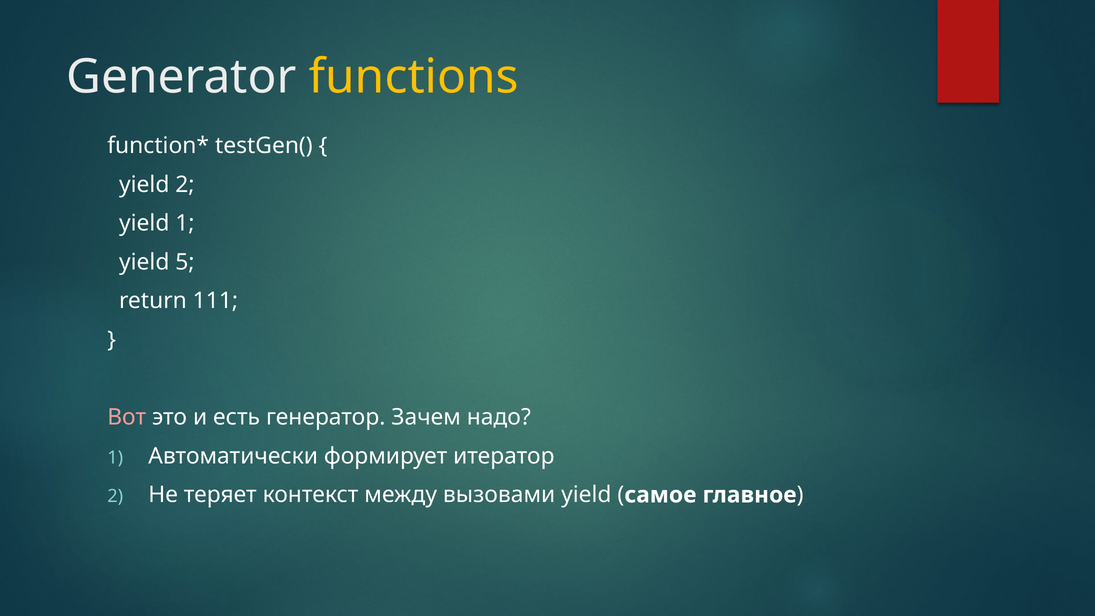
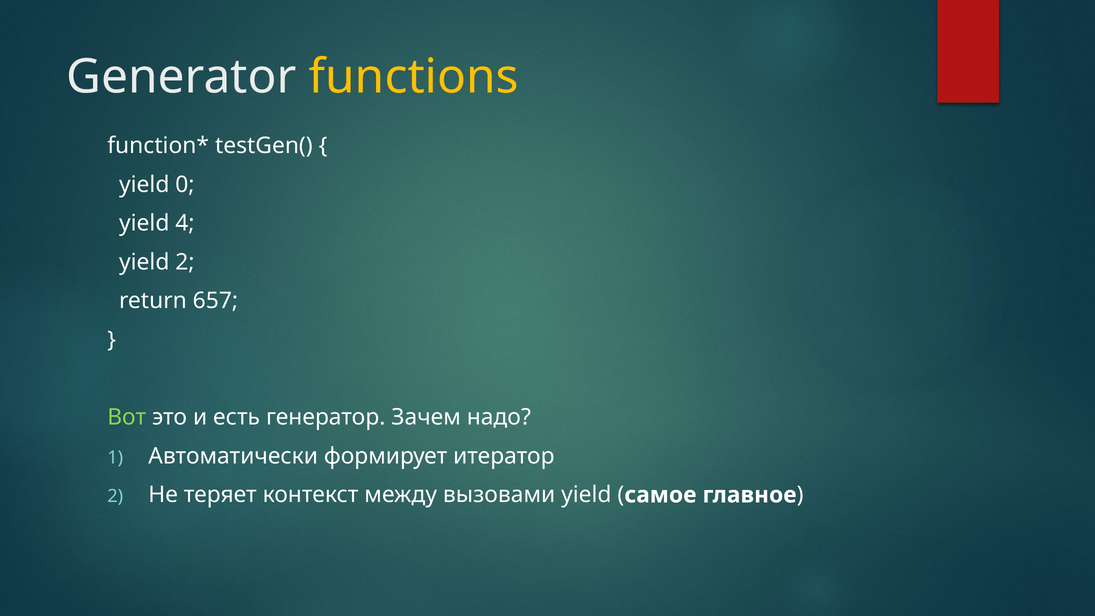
yield 2: 2 -> 0
yield 1: 1 -> 4
yield 5: 5 -> 2
111: 111 -> 657
Вот colour: pink -> light green
